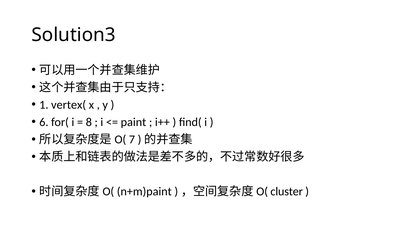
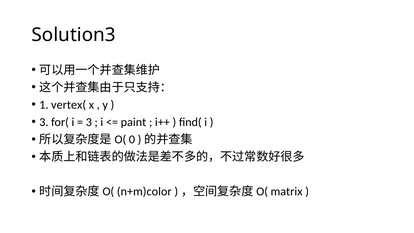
6 at (44, 122): 6 -> 3
8 at (89, 122): 8 -> 3
7: 7 -> 0
n+m)paint: n+m)paint -> n+m)color
cluster: cluster -> matrix
